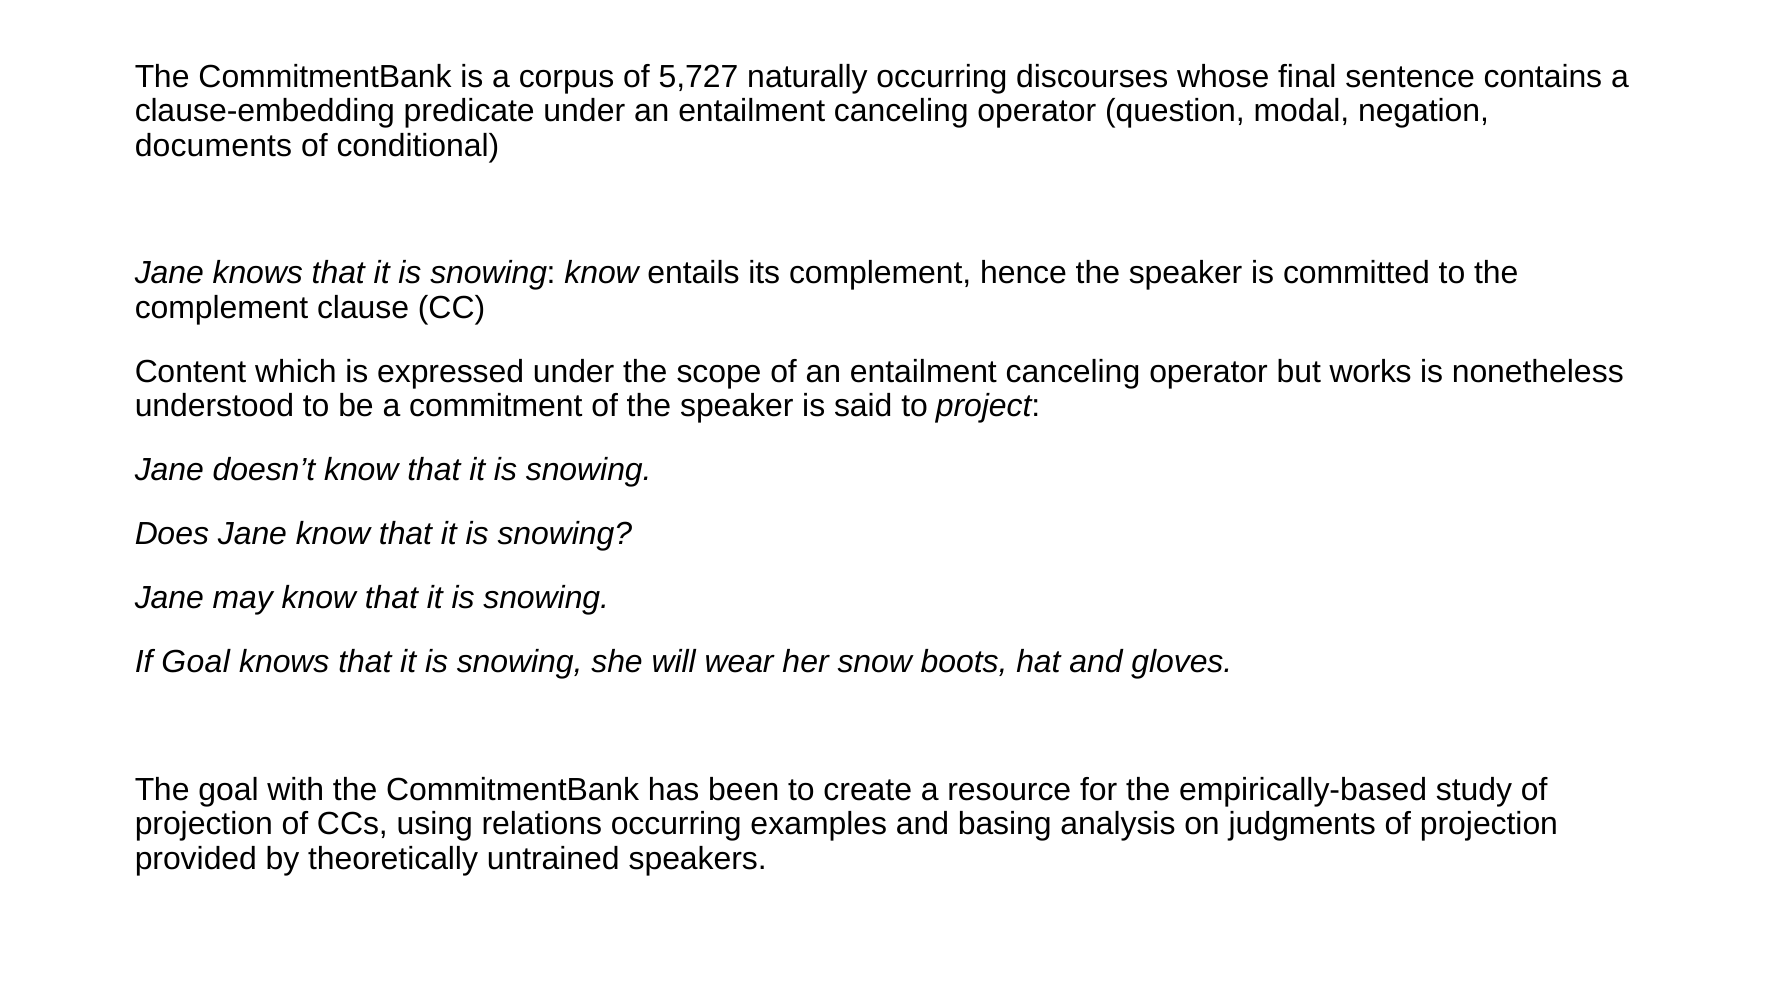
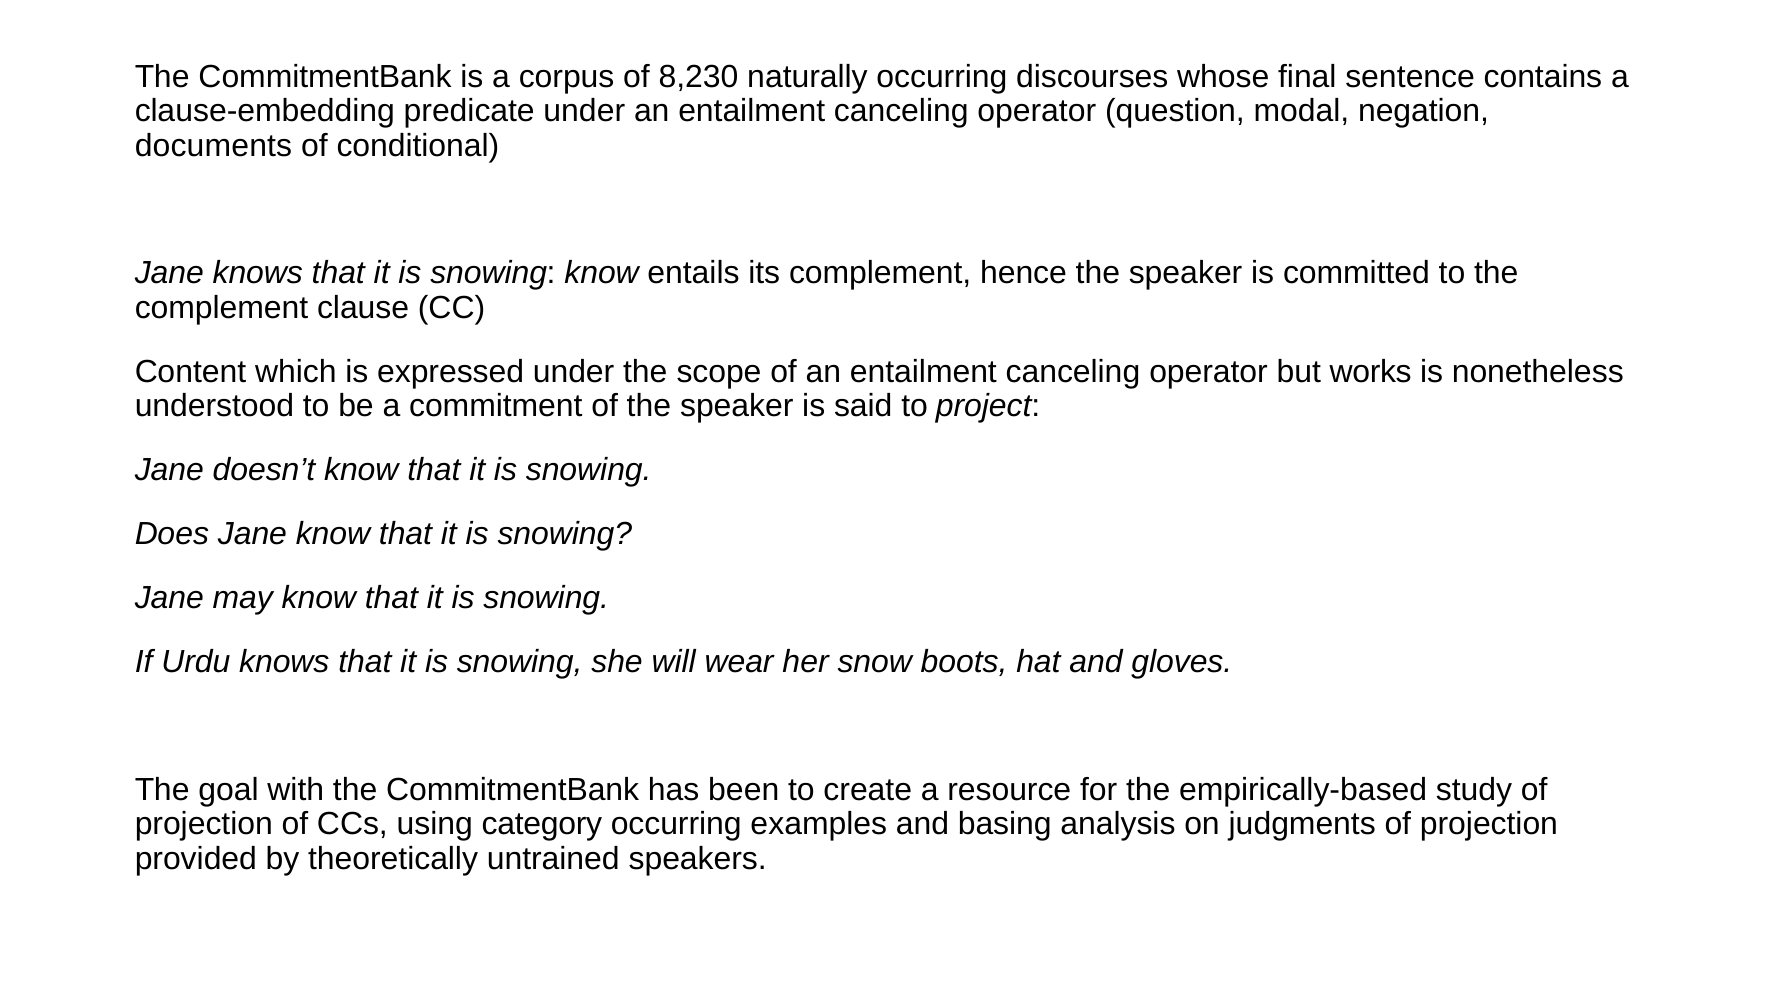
5,727: 5,727 -> 8,230
If Goal: Goal -> Urdu
relations: relations -> category
